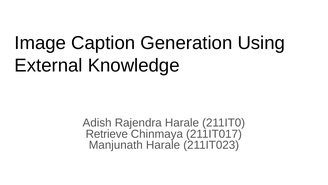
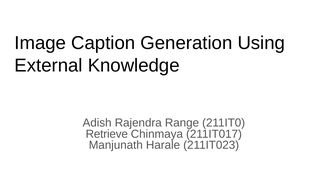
Rajendra Harale: Harale -> Range
